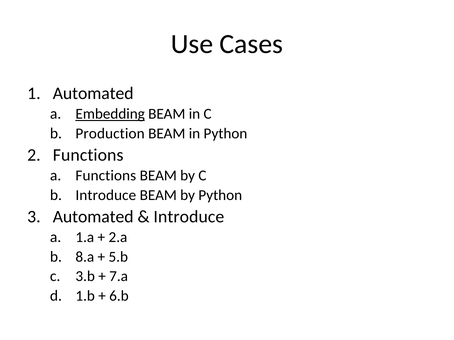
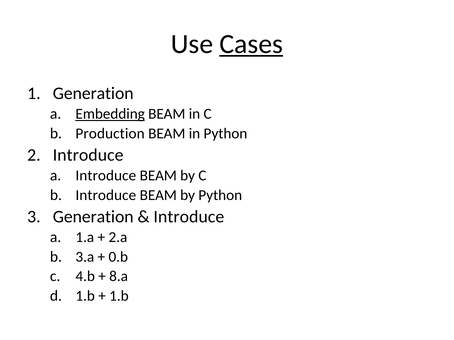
Cases underline: none -> present
Automated at (93, 94): Automated -> Generation
Functions at (88, 155): Functions -> Introduce
Functions at (106, 176): Functions -> Introduce
Automated at (93, 217): Automated -> Generation
8.a: 8.a -> 3.a
5.b: 5.b -> 0.b
3.b: 3.b -> 4.b
7.a: 7.a -> 8.a
6.b at (119, 296): 6.b -> 1.b
